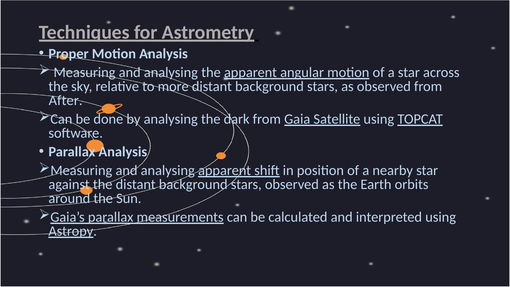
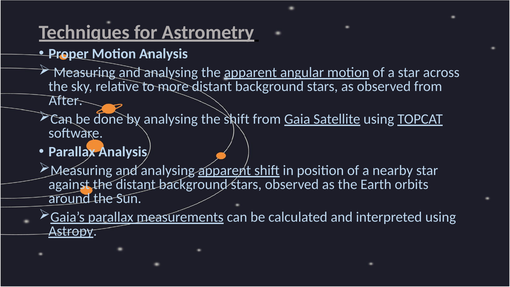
the dark: dark -> shift
